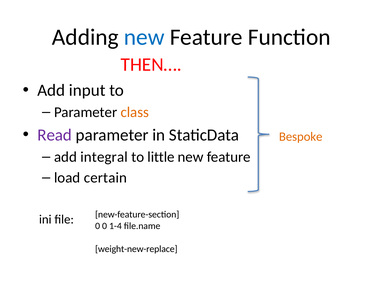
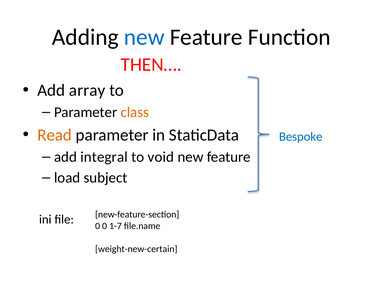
input: input -> array
Read colour: purple -> orange
Bespoke colour: orange -> blue
little: little -> void
certain: certain -> subject
1-4: 1-4 -> 1-7
weight-new-replace: weight-new-replace -> weight-new-certain
